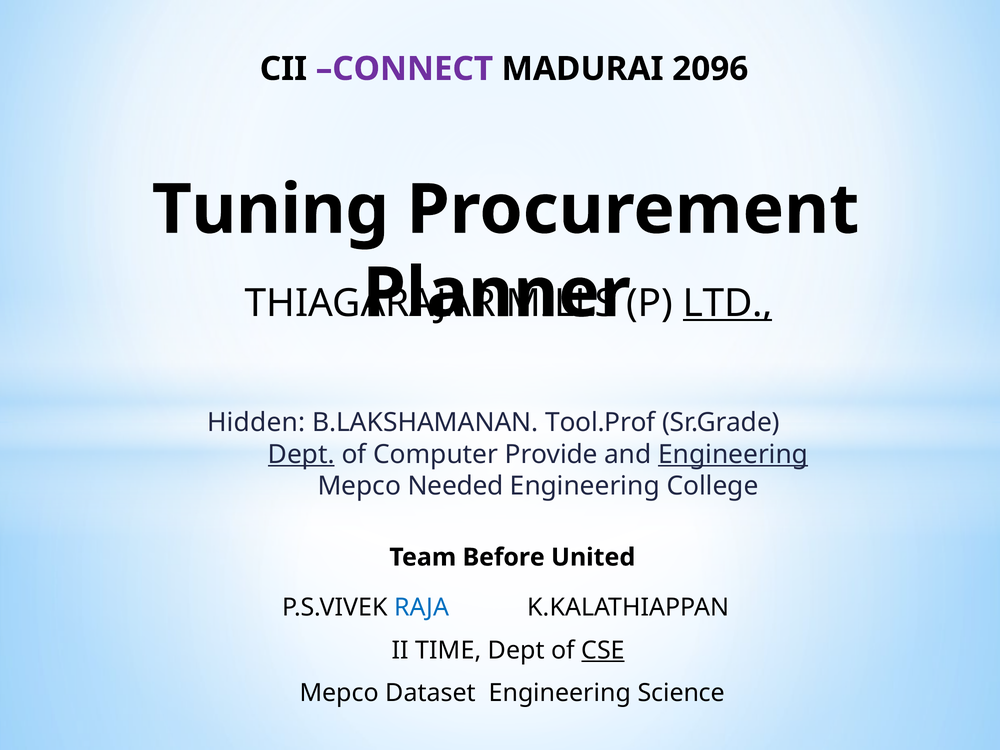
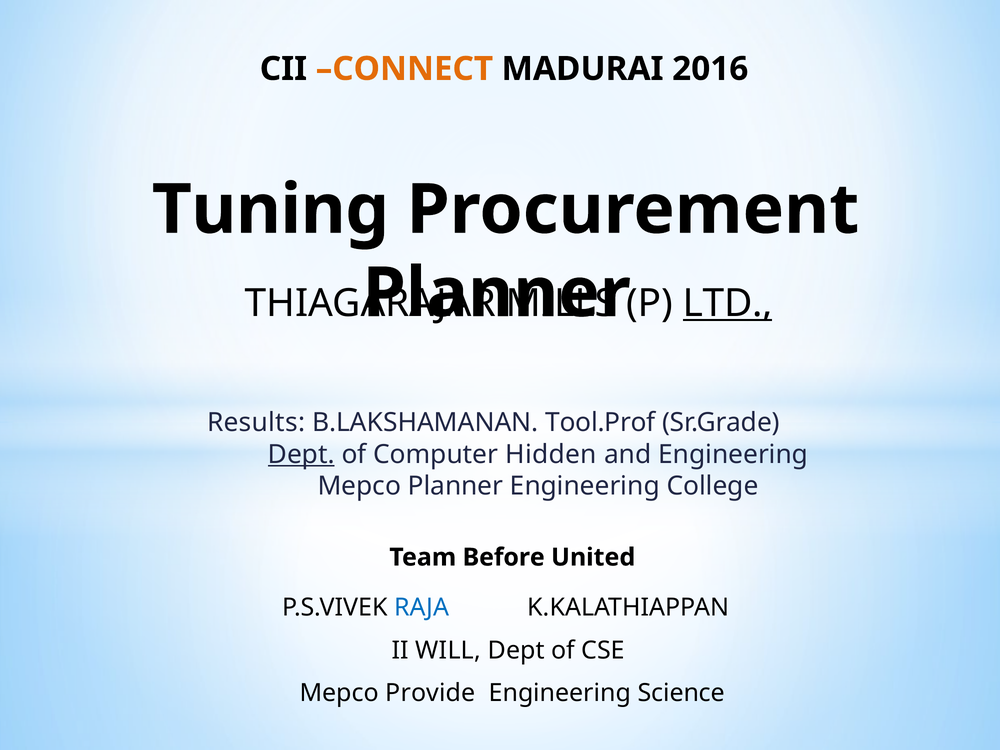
CONNECT colour: purple -> orange
2096: 2096 -> 2016
Hidden: Hidden -> Results
Provide: Provide -> Hidden
Engineering at (733, 454) underline: present -> none
Mepco Needed: Needed -> Planner
TIME: TIME -> WILL
CSE underline: present -> none
Dataset: Dataset -> Provide
